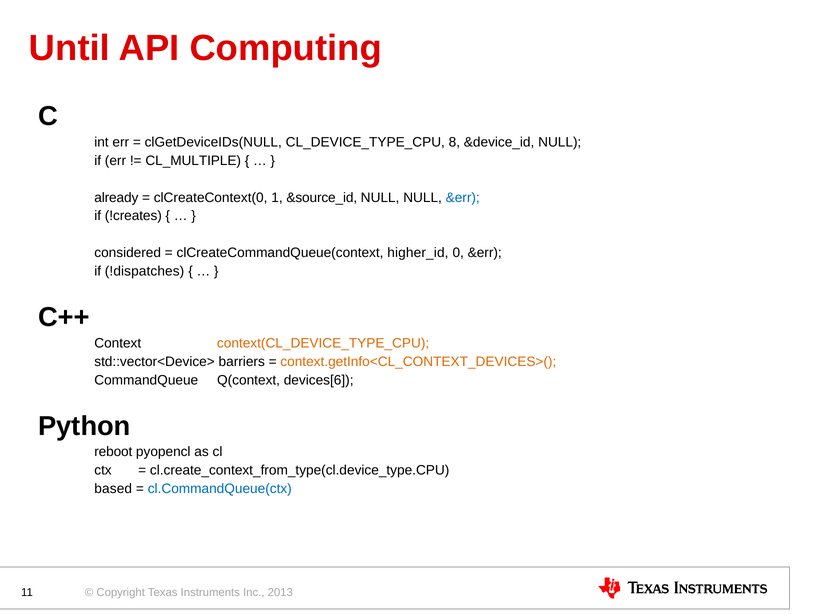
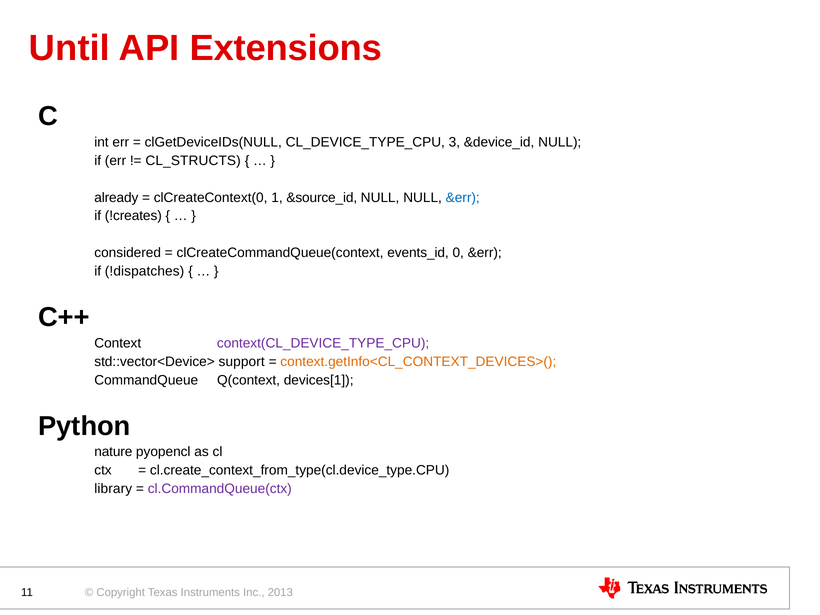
Computing: Computing -> Extensions
8: 8 -> 3
CL_MULTIPLE: CL_MULTIPLE -> CL_STRUCTS
higher_id: higher_id -> events_id
context(CL_DEVICE_TYPE_CPU colour: orange -> purple
barriers: barriers -> support
devices[6: devices[6 -> devices[1
reboot: reboot -> nature
based: based -> library
cl.CommandQueue(ctx colour: blue -> purple
